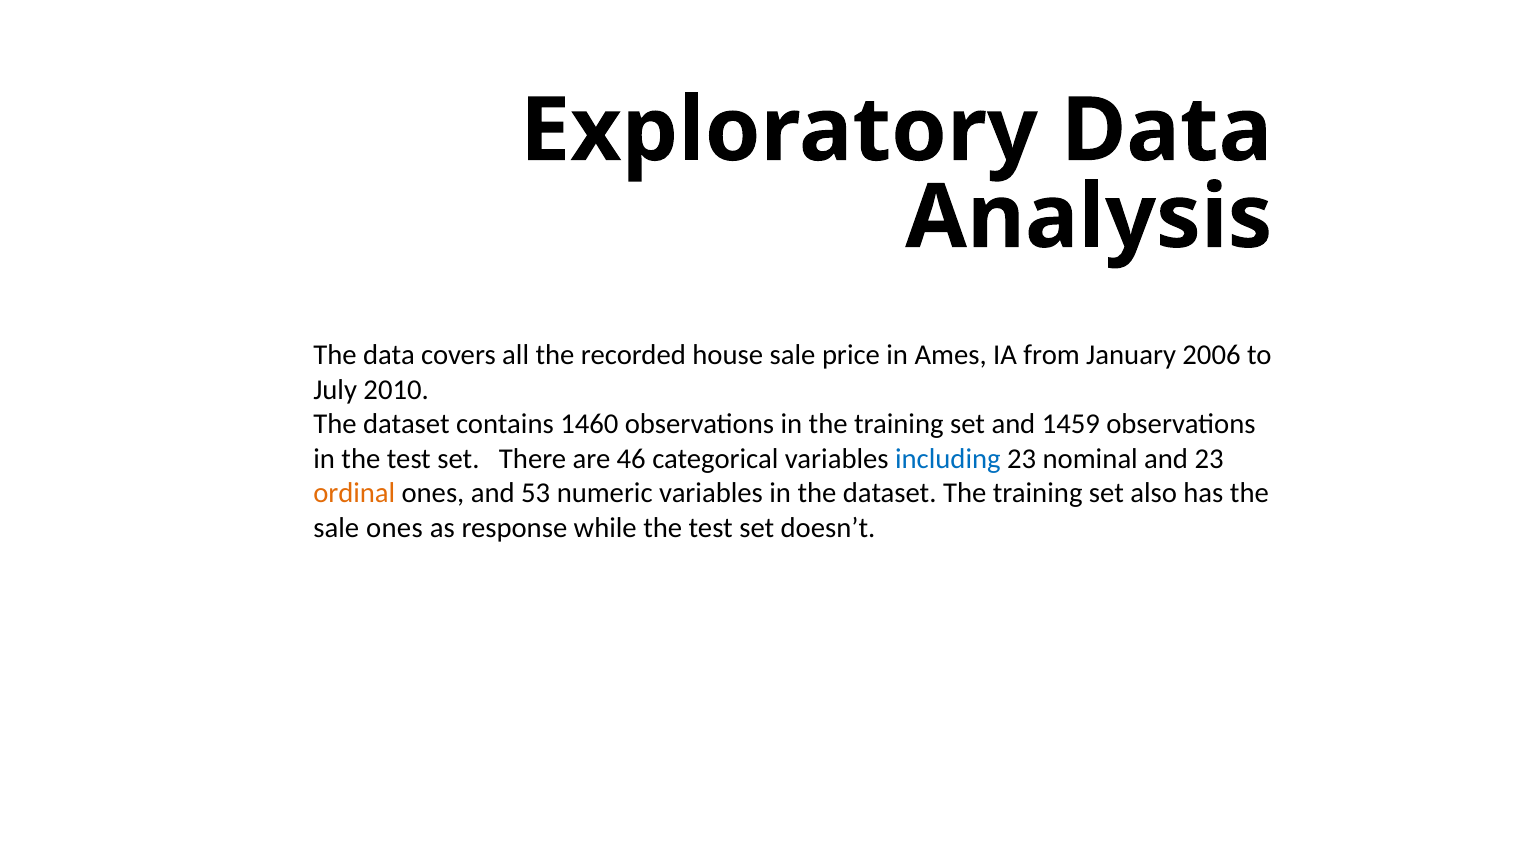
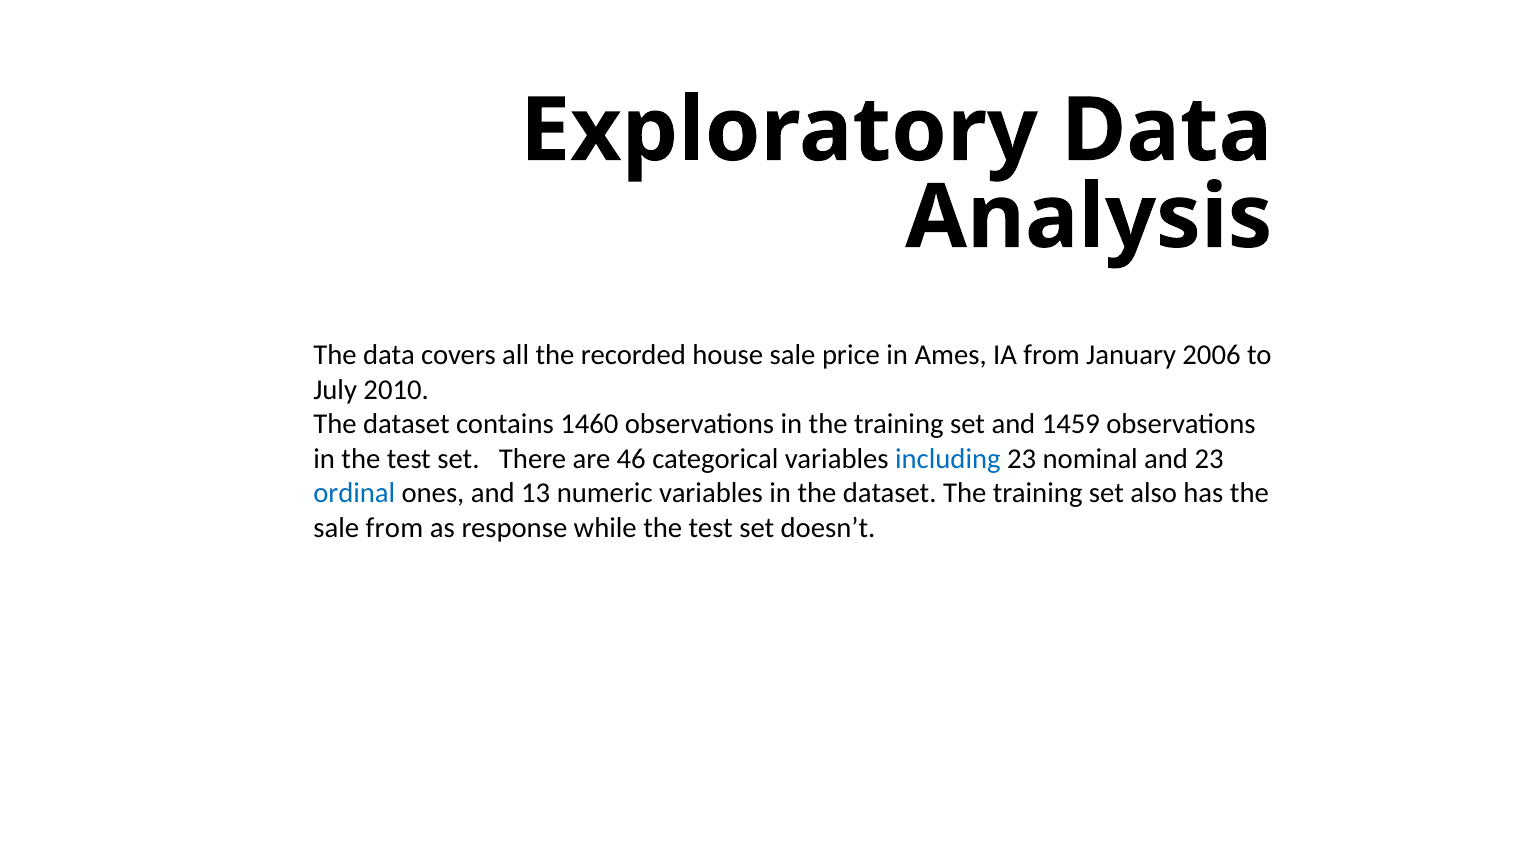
ordinal colour: orange -> blue
53: 53 -> 13
sale ones: ones -> from
